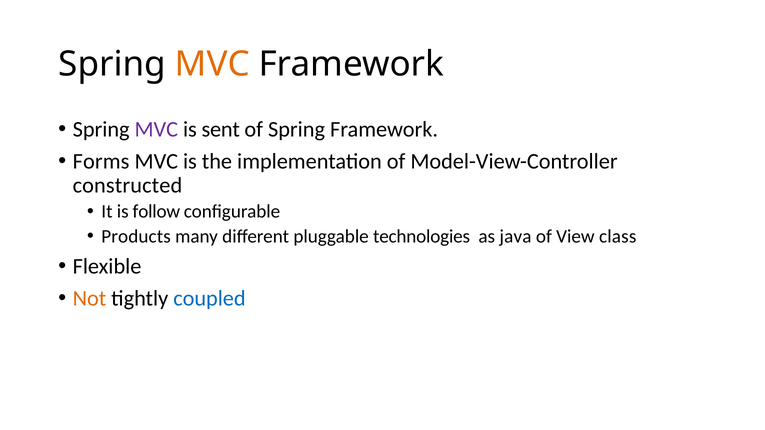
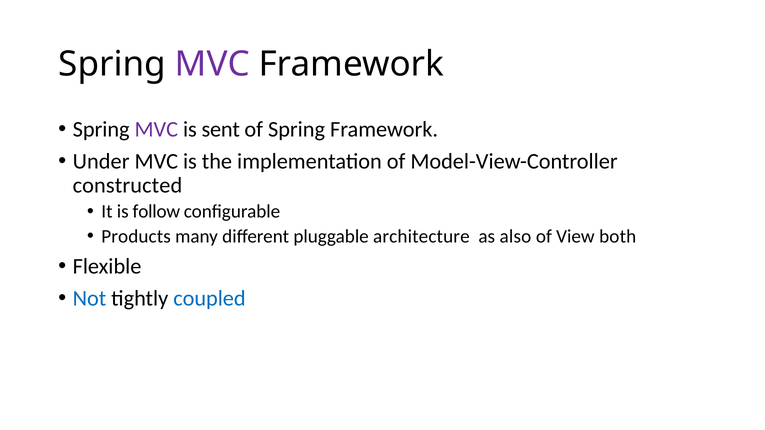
MVC at (212, 64) colour: orange -> purple
Forms: Forms -> Under
technologies: technologies -> architecture
java: java -> also
class: class -> both
Not colour: orange -> blue
